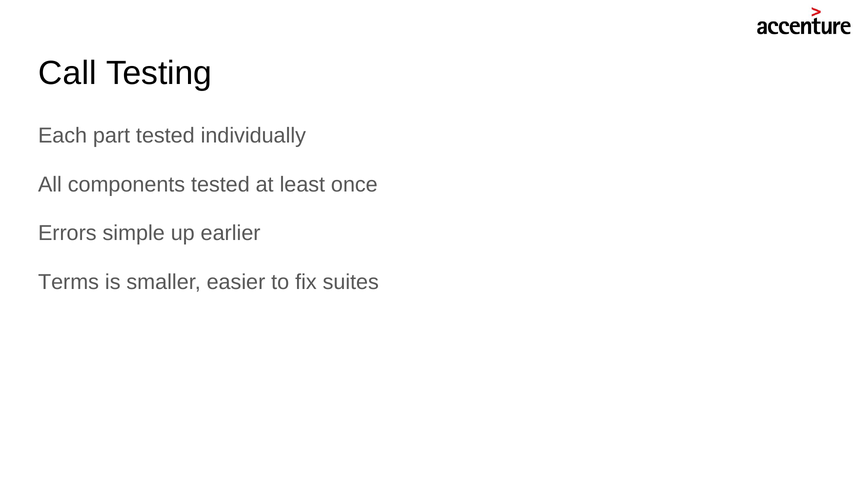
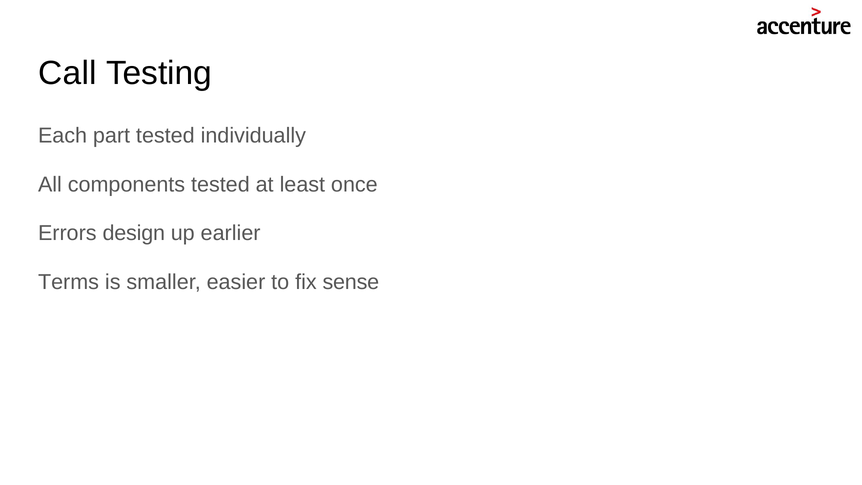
simple: simple -> design
suites: suites -> sense
